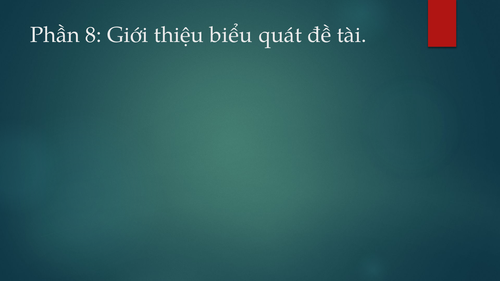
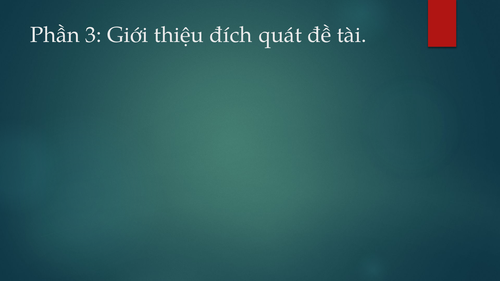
8: 8 -> 3
biểu: biểu -> đích
